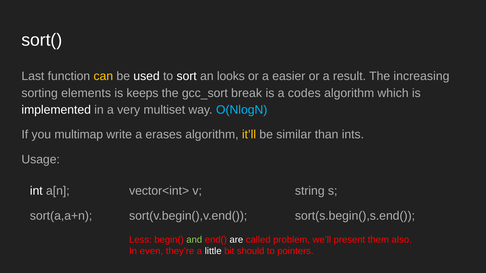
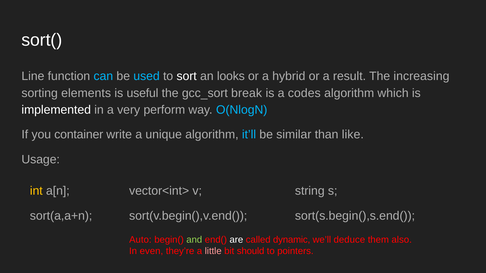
Last: Last -> Line
can colour: yellow -> light blue
used colour: white -> light blue
easier: easier -> hybrid
keeps: keeps -> useful
multiset: multiset -> perform
multimap: multimap -> container
erases: erases -> unique
it’ll colour: yellow -> light blue
ints: ints -> like
int colour: white -> yellow
Less: Less -> Auto
problem: problem -> dynamic
present: present -> deduce
little colour: white -> pink
